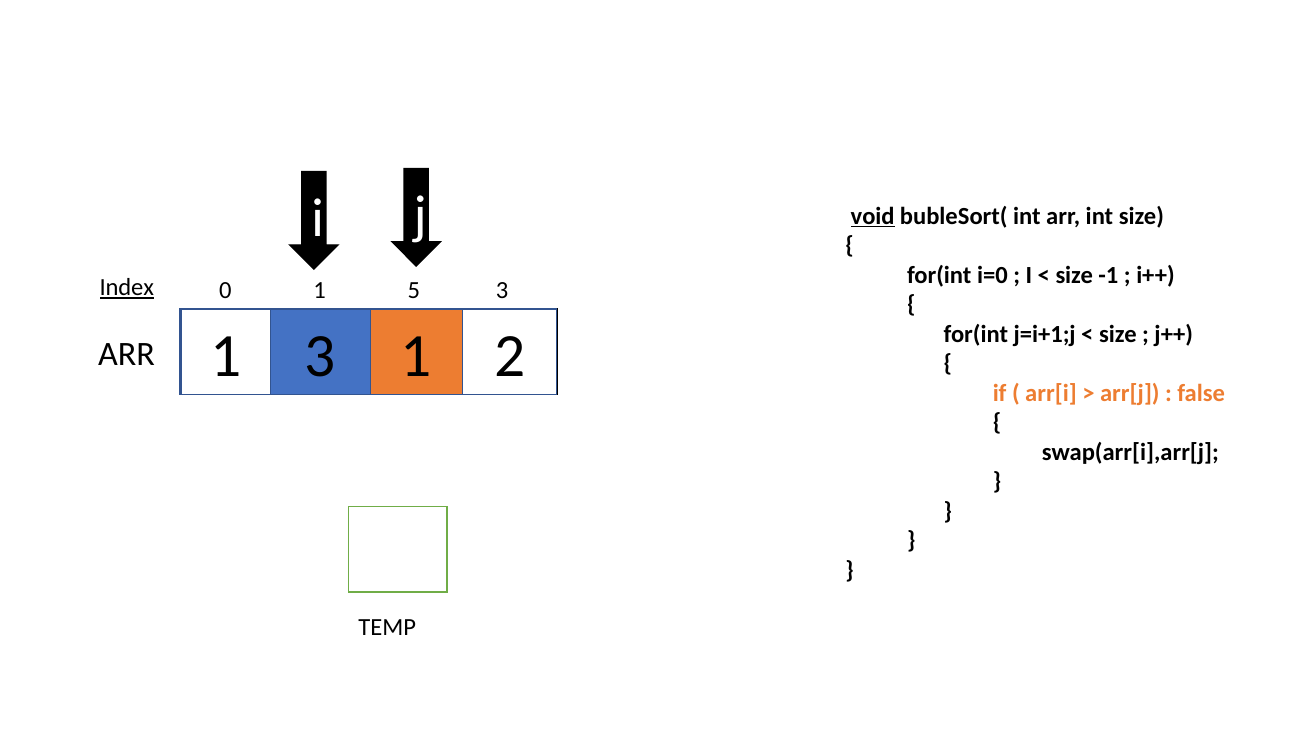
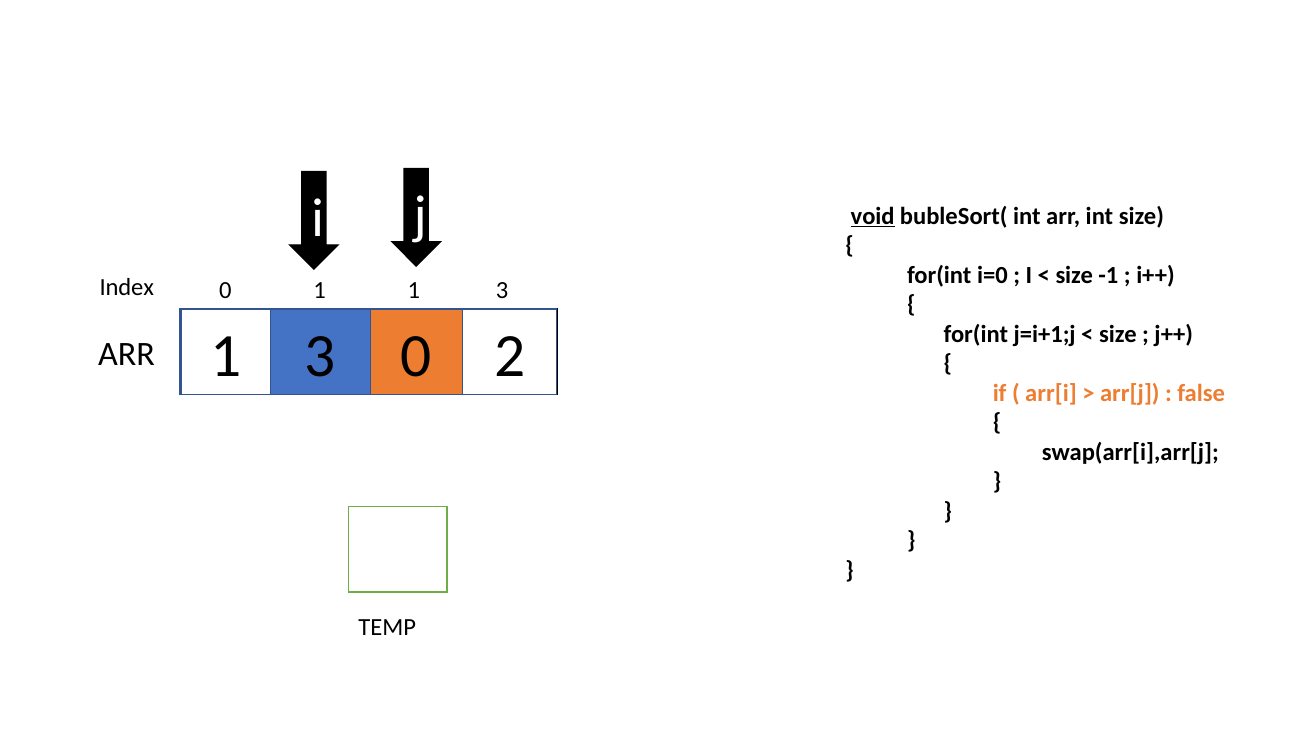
Index underline: present -> none
1 5: 5 -> 1
1 at (417, 356): 1 -> 0
